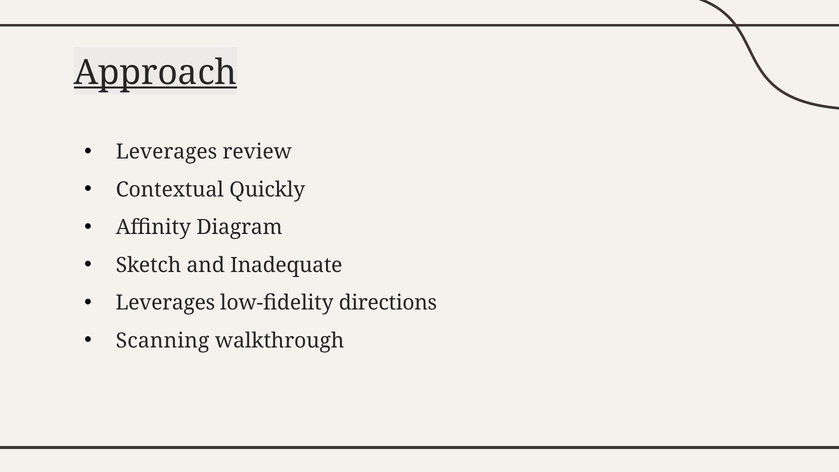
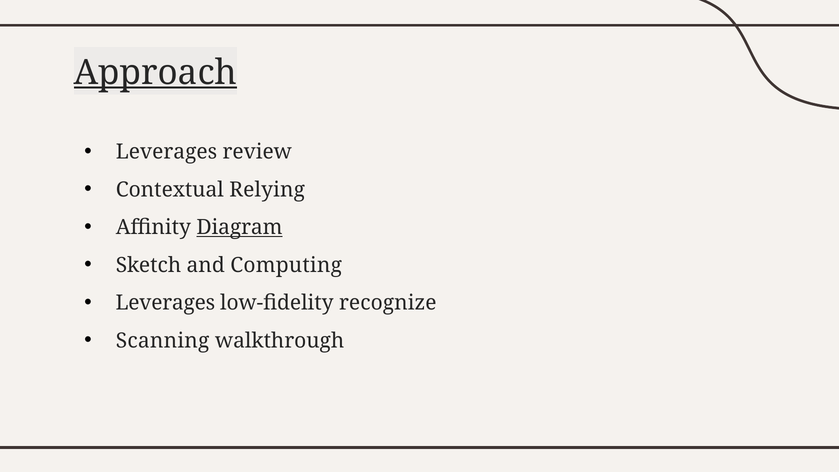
Quickly: Quickly -> Relying
Diagram underline: none -> present
Inadequate: Inadequate -> Computing
directions: directions -> recognize
